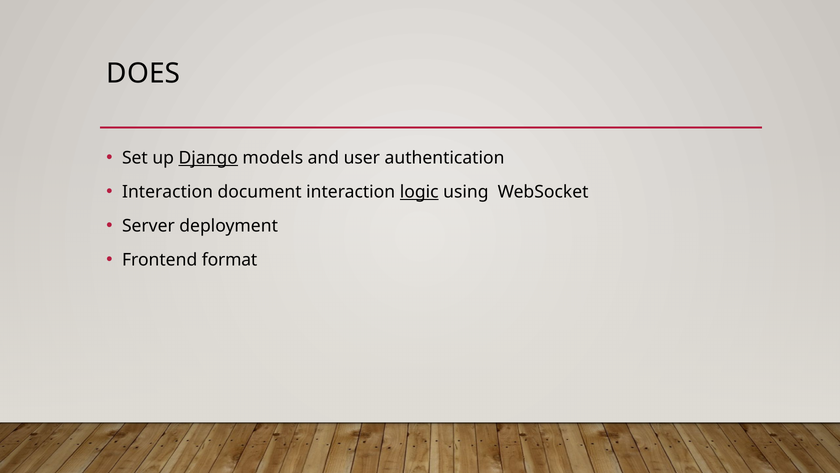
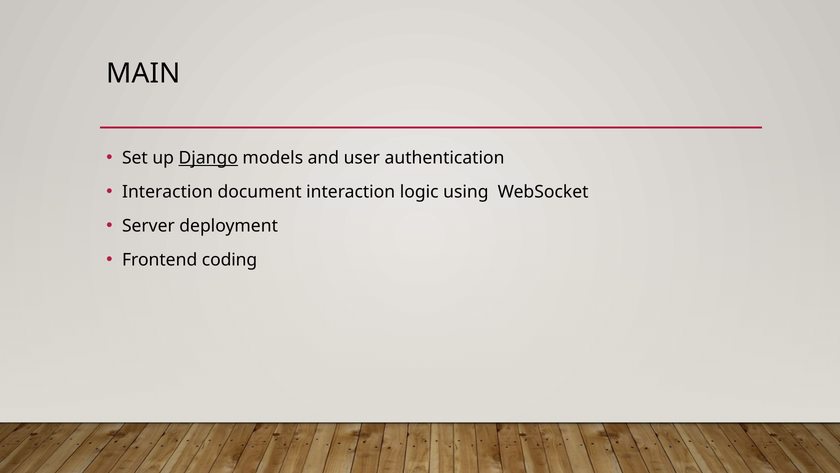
DOES: DOES -> MAIN
logic underline: present -> none
format: format -> coding
